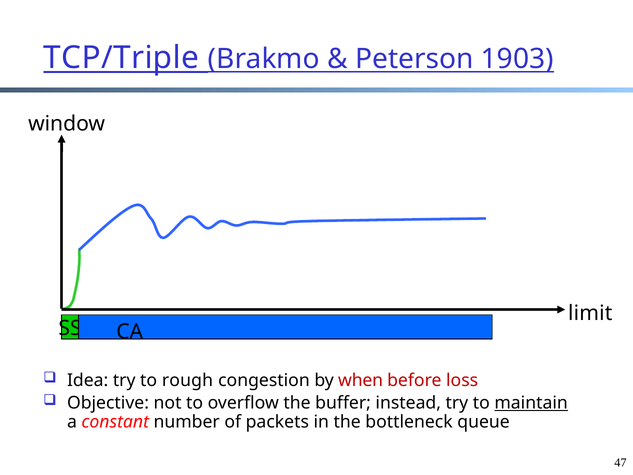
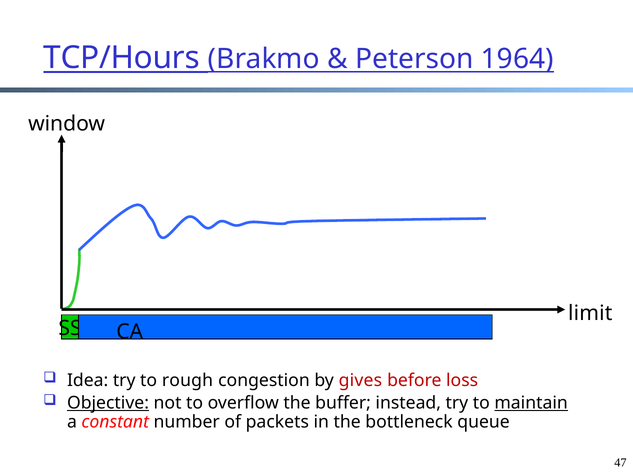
TCP/Triple: TCP/Triple -> TCP/Hours
1903: 1903 -> 1964
when: when -> gives
Objective underline: none -> present
